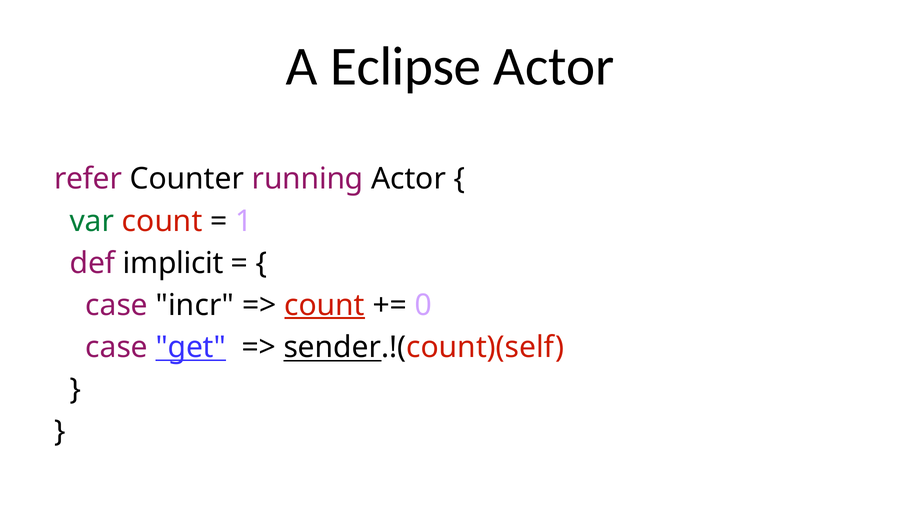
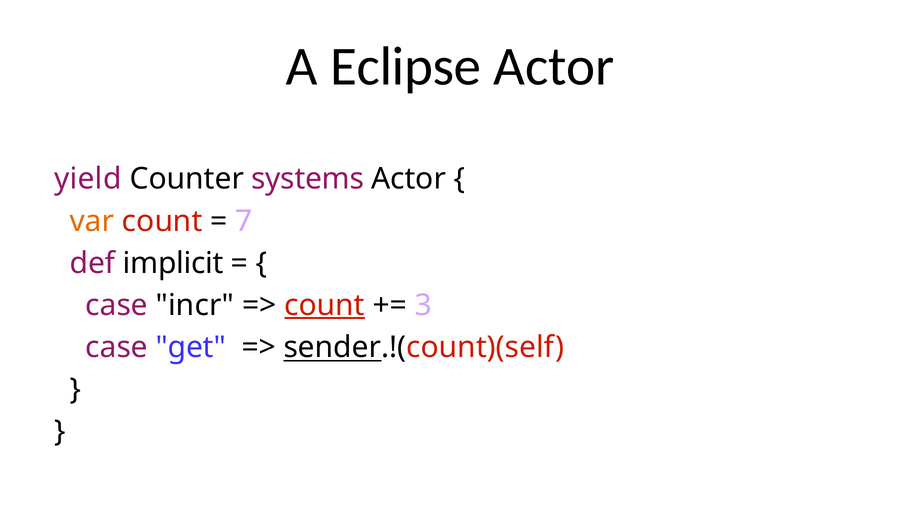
refer: refer -> yield
running: running -> systems
var colour: green -> orange
1: 1 -> 7
0: 0 -> 3
get underline: present -> none
